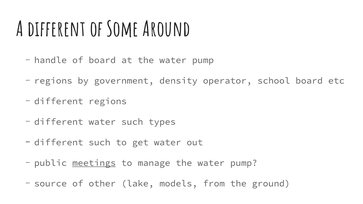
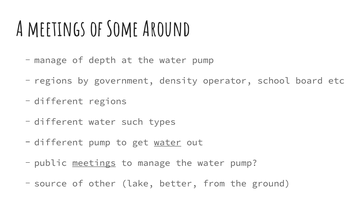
A different: different -> meetings
handle at (50, 60): handle -> manage
of board: board -> depth
different such: such -> pump
water at (168, 142) underline: none -> present
models: models -> better
